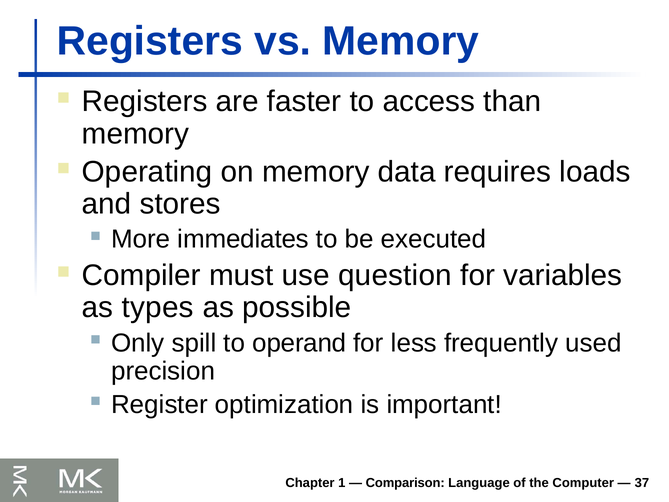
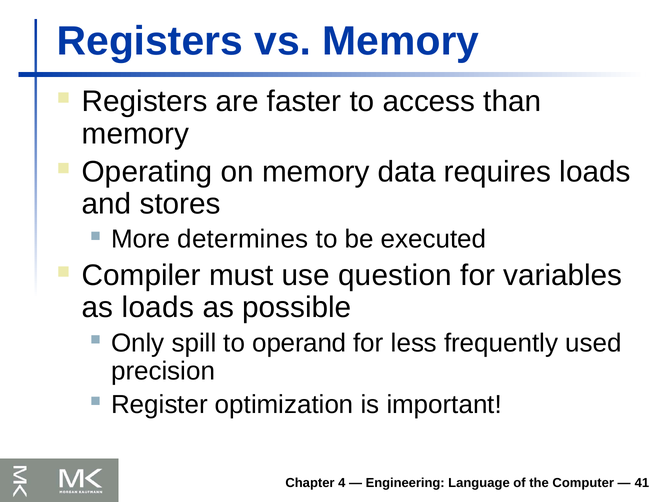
immediates: immediates -> determines
as types: types -> loads
1: 1 -> 4
Comparison: Comparison -> Engineering
37: 37 -> 41
